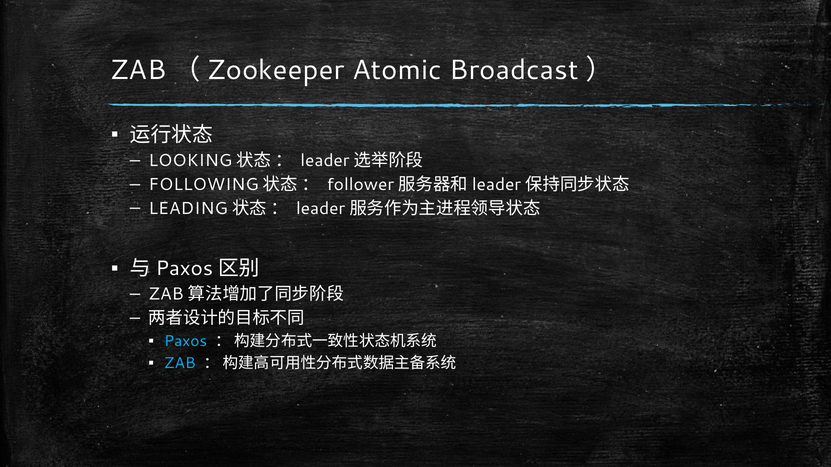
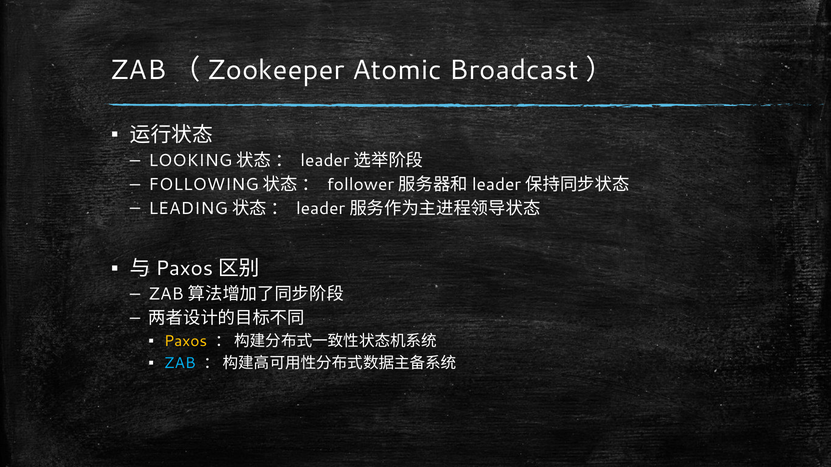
Paxos colour: light blue -> yellow
